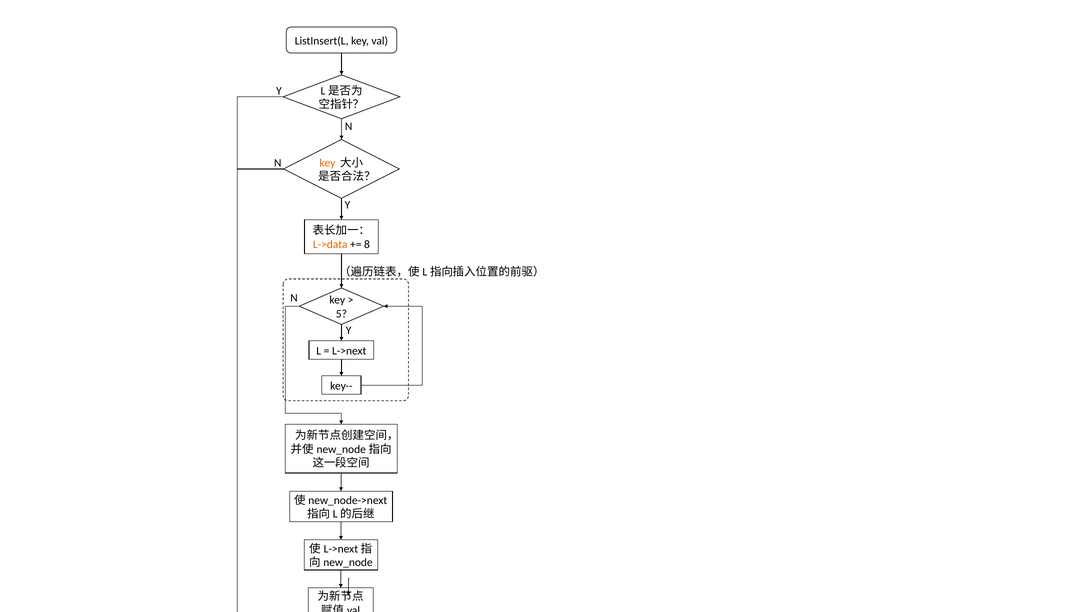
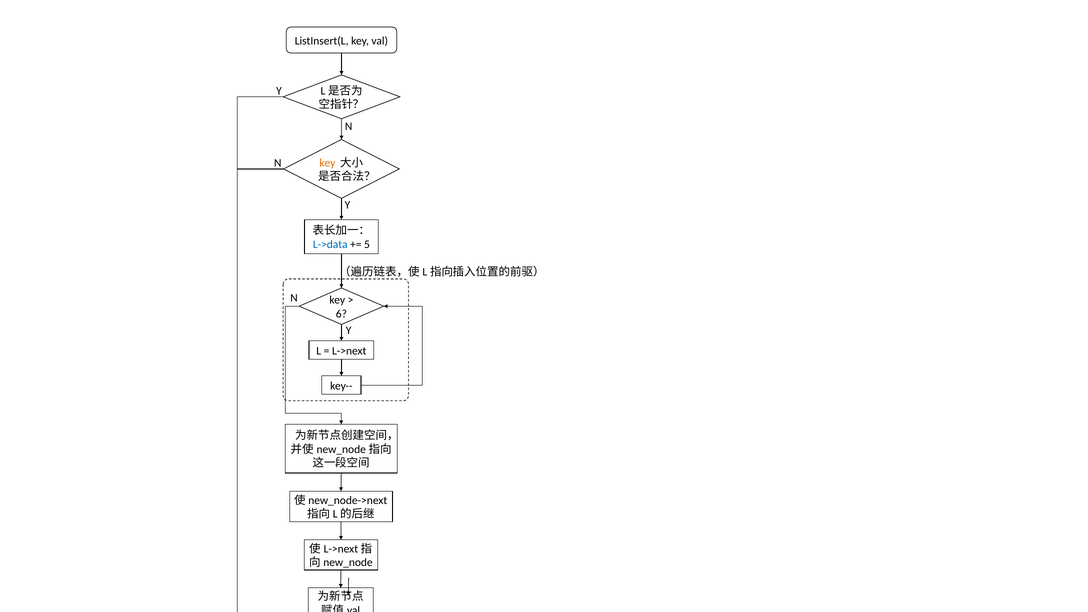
L->data colour: orange -> blue
8: 8 -> 5
5: 5 -> 6
